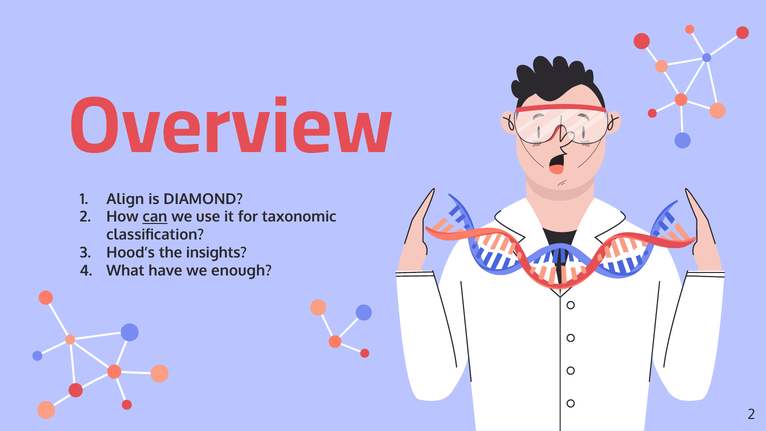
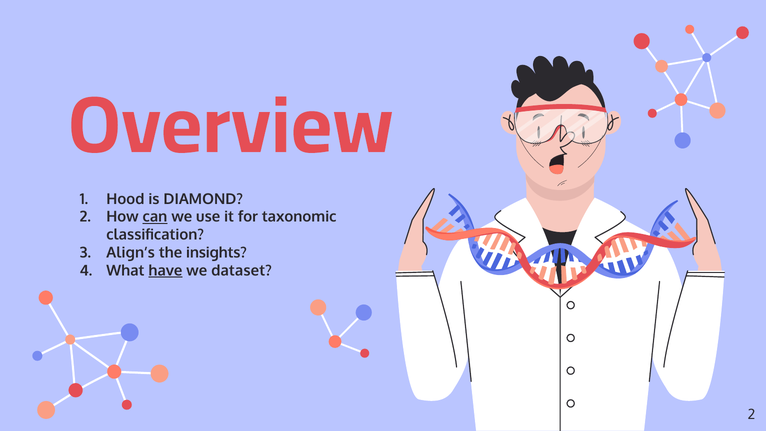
Align: Align -> Hood
Hood’s: Hood’s -> Align’s
have underline: none -> present
enough: enough -> dataset
